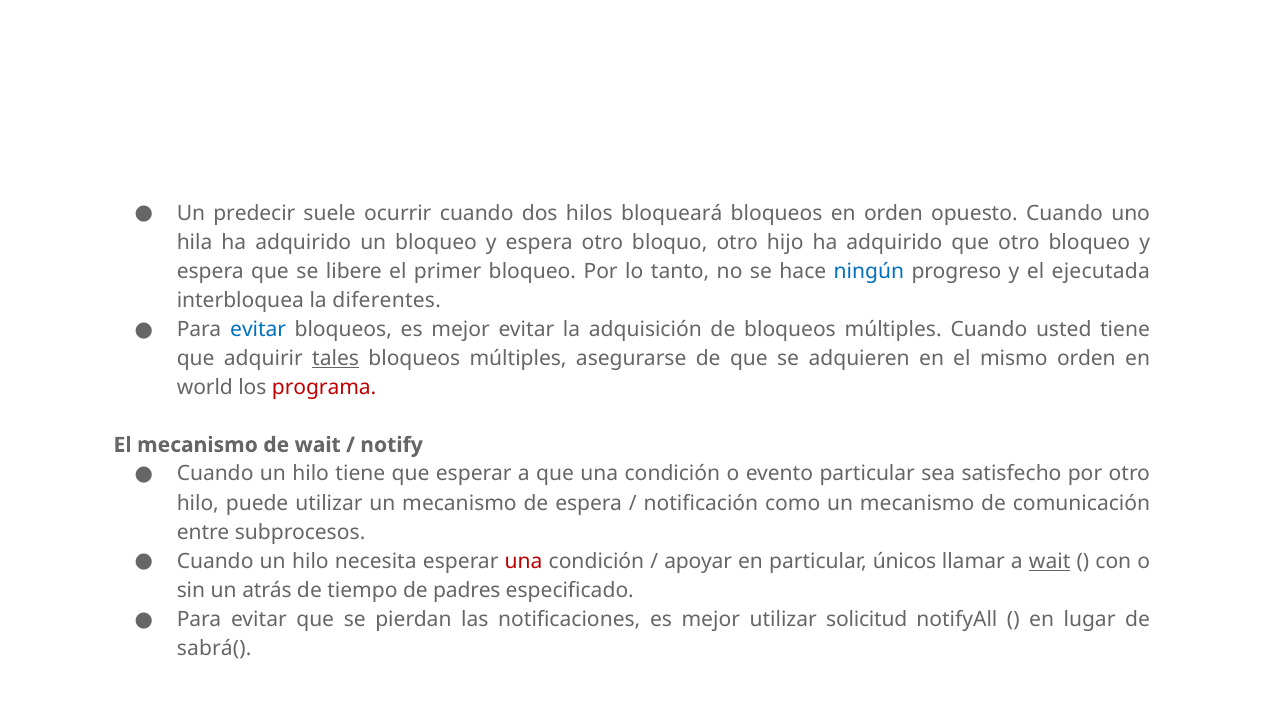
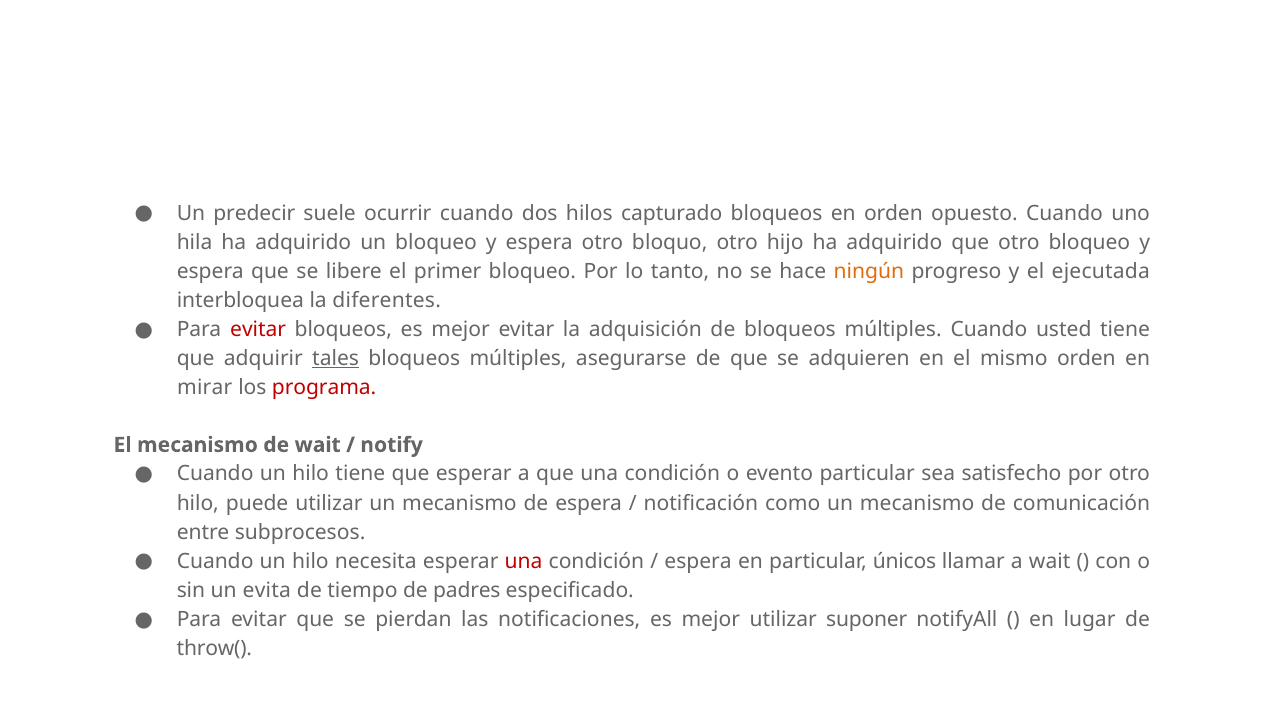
bloqueará: bloqueará -> capturado
ningún colour: blue -> orange
evitar at (258, 329) colour: blue -> red
world: world -> mirar
apoyar at (698, 561): apoyar -> espera
wait at (1050, 561) underline: present -> none
atrás: atrás -> evita
solicitud: solicitud -> suponer
sabrá(: sabrá( -> throw(
